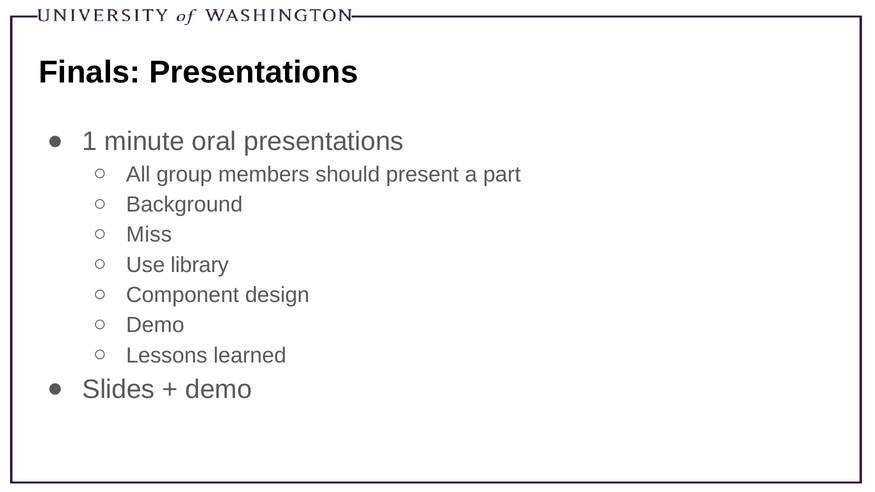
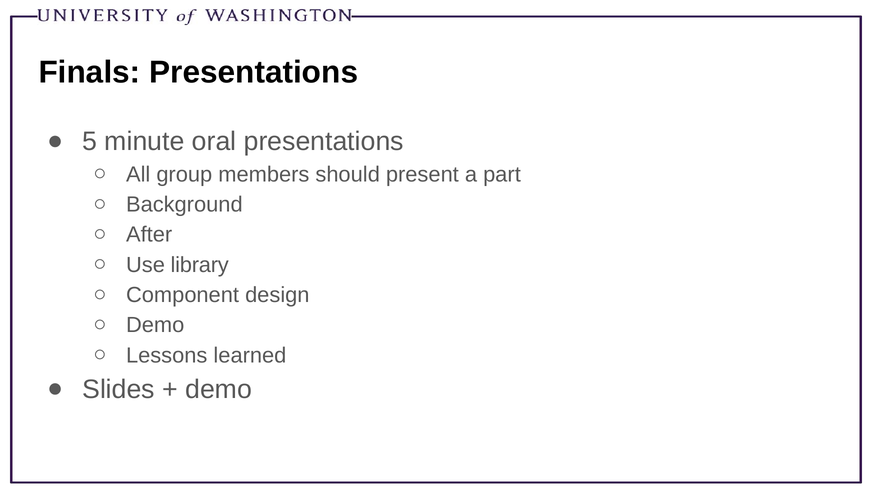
1: 1 -> 5
Miss: Miss -> After
